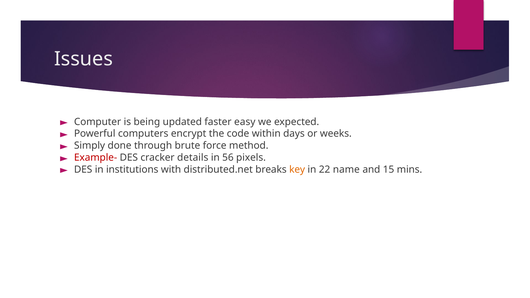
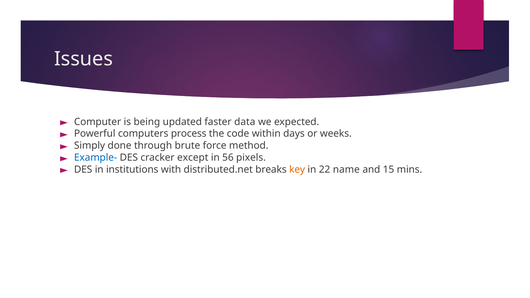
easy: easy -> data
encrypt: encrypt -> process
Example- colour: red -> blue
details: details -> except
